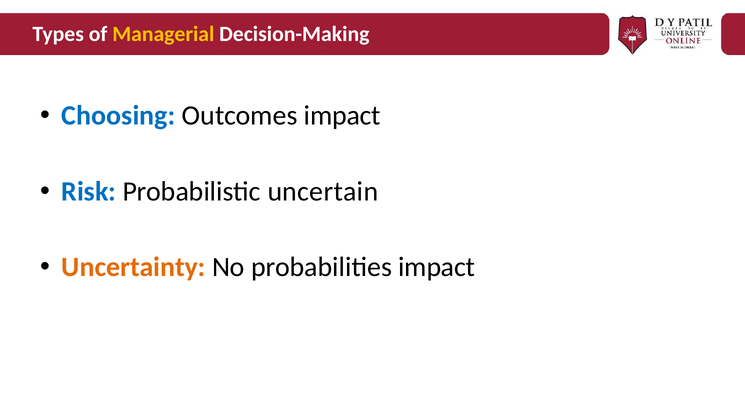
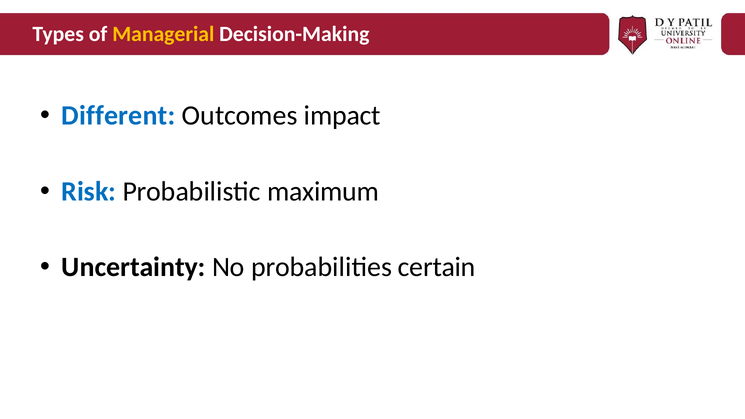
Choosing: Choosing -> Different
uncertain: uncertain -> maximum
Uncertainty colour: orange -> black
probabilities impact: impact -> certain
